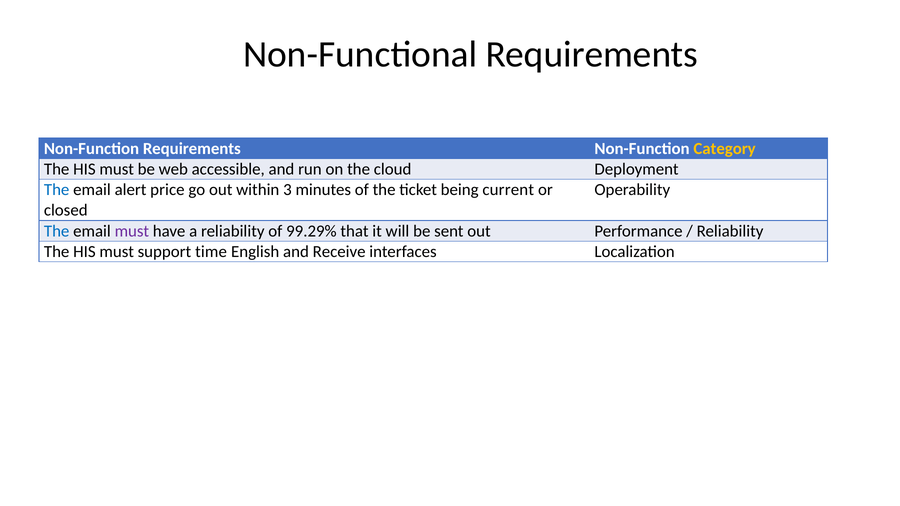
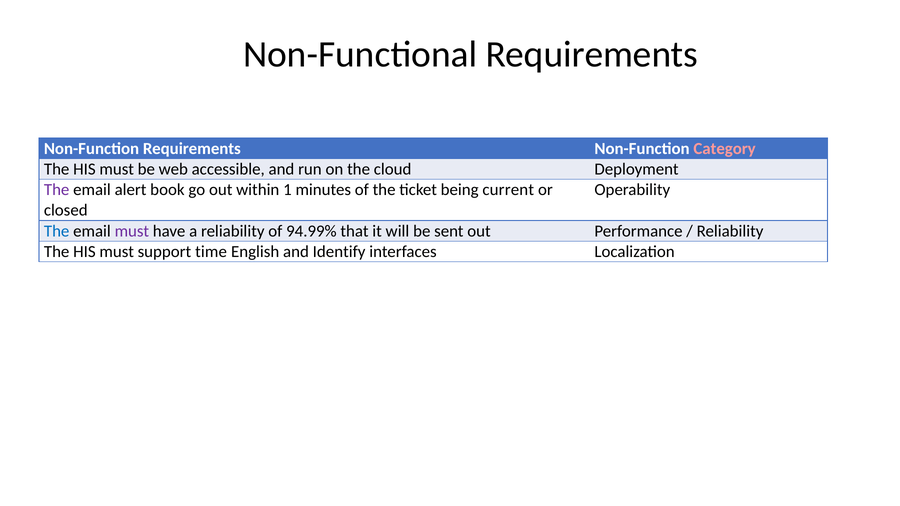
Category colour: yellow -> pink
The at (57, 190) colour: blue -> purple
price: price -> book
3: 3 -> 1
99.29%: 99.29% -> 94.99%
Receive: Receive -> Identify
